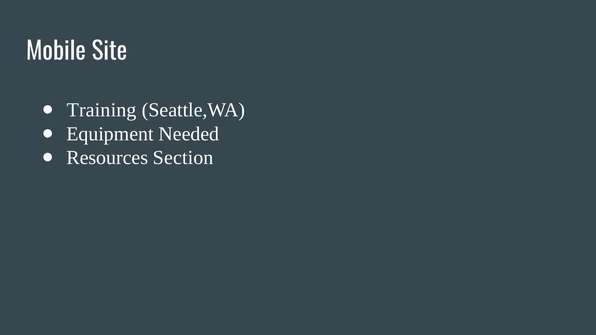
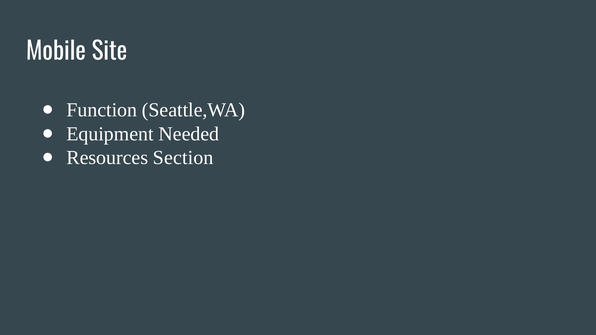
Training: Training -> Function
